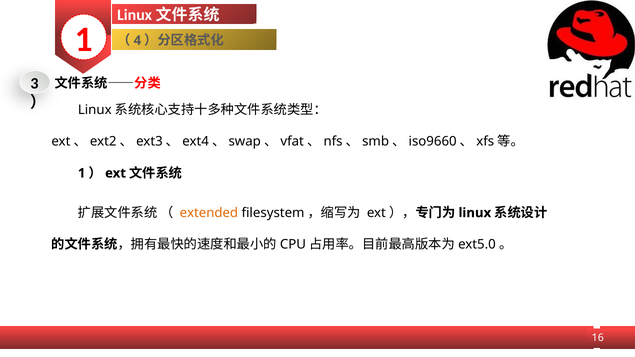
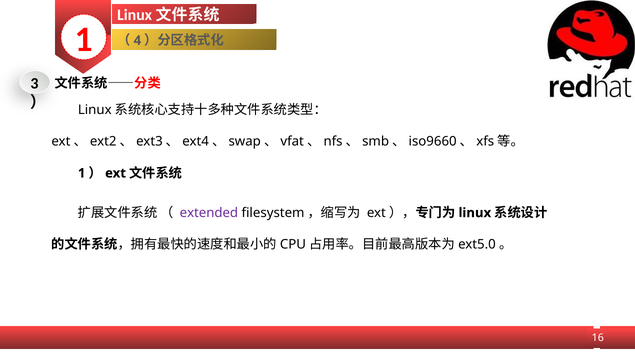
extended colour: orange -> purple
